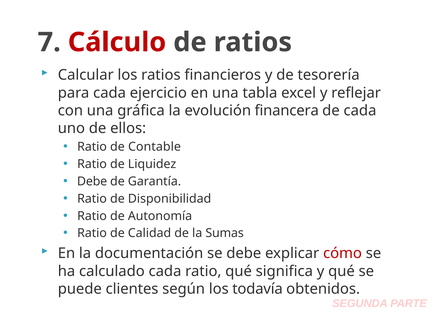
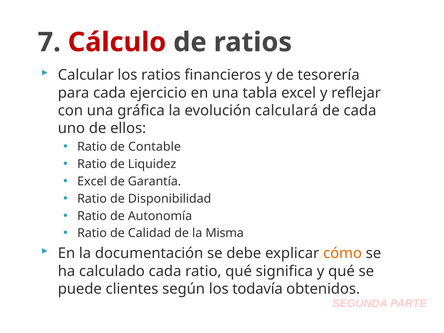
financera: financera -> calculará
Debe at (92, 181): Debe -> Excel
Sumas: Sumas -> Misma
cómo colour: red -> orange
